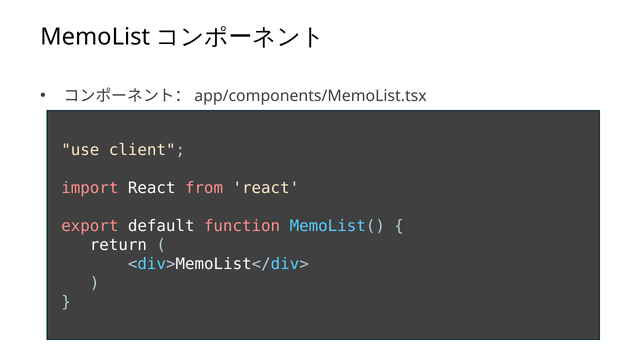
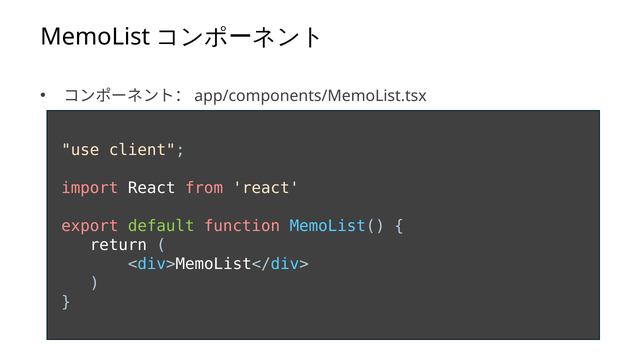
default colour: white -> light green
